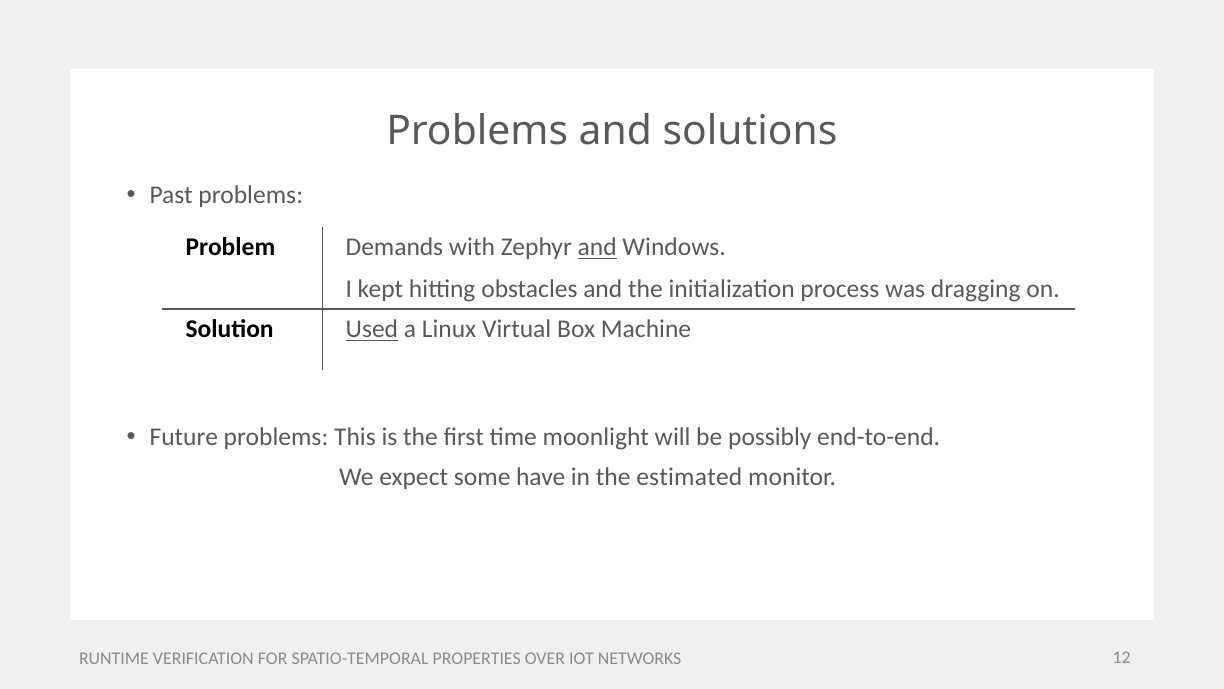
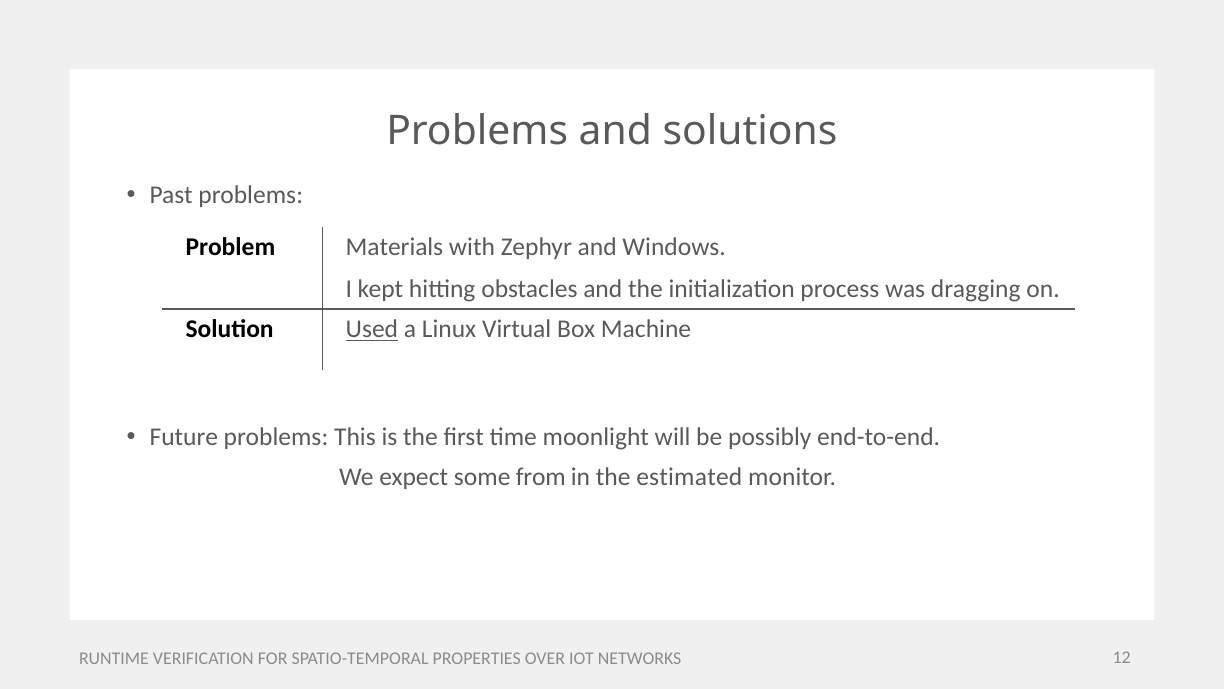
Demands: Demands -> Materials
and at (597, 247) underline: present -> none
have: have -> from
